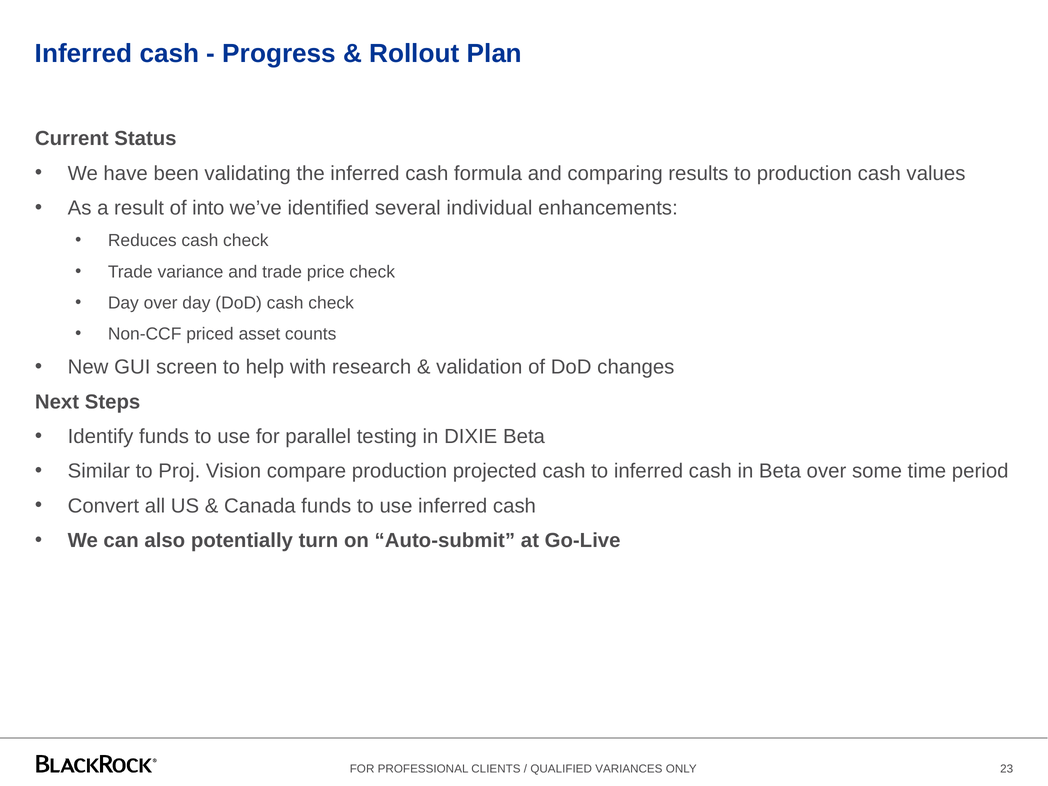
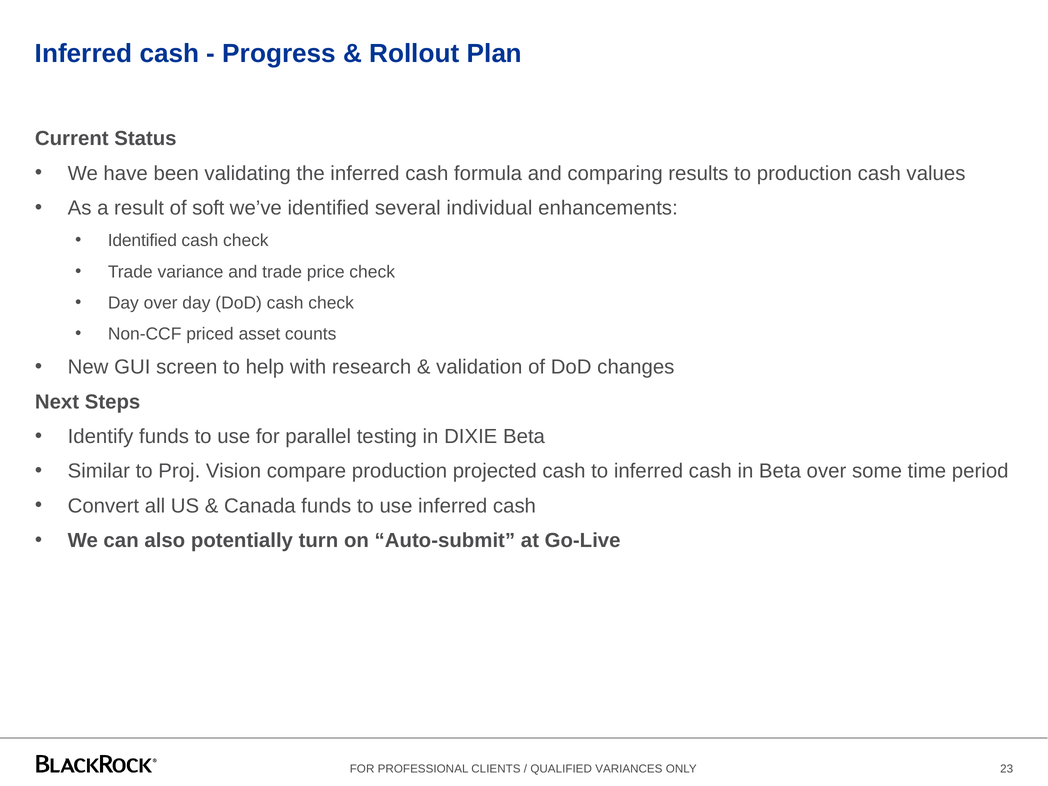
into: into -> soft
Reduces at (142, 241): Reduces -> Identified
